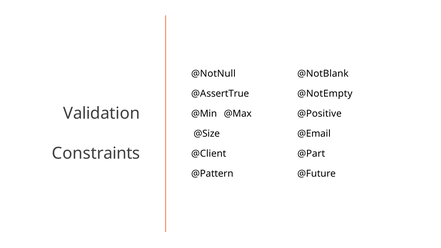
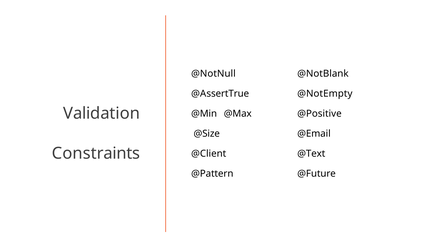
@Part: @Part -> @Text
